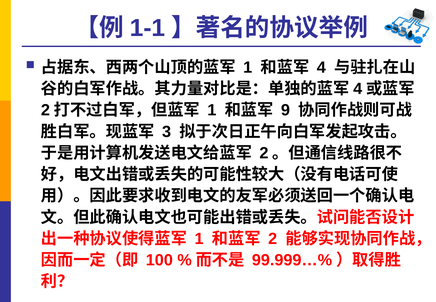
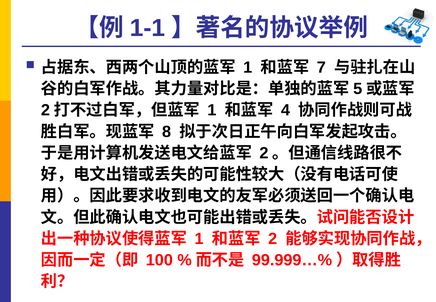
4 at (321, 67): 4 -> 7
4 at (358, 89): 4 -> 5
9: 9 -> 4
3: 3 -> 8
